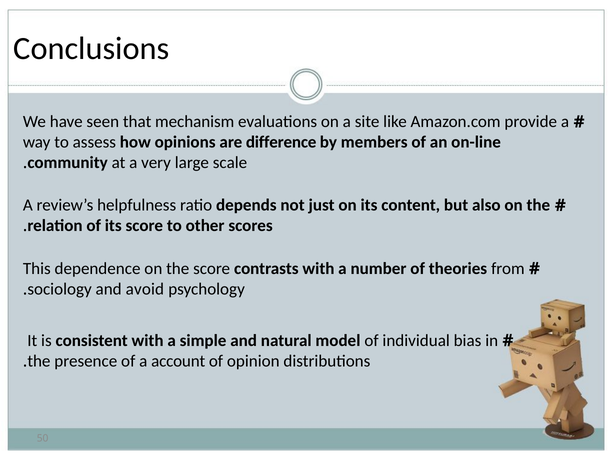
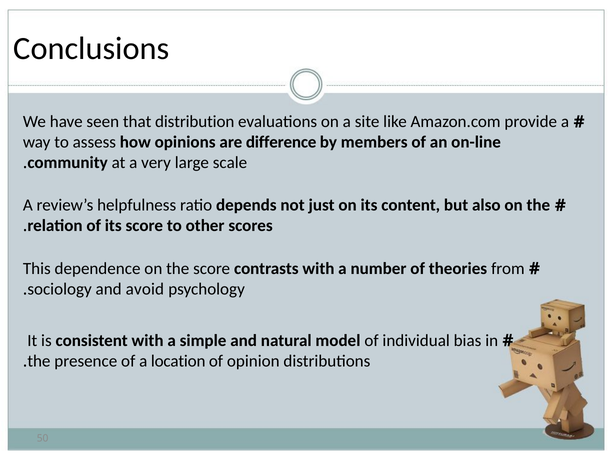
mechanism: mechanism -> distribution
account: account -> location
